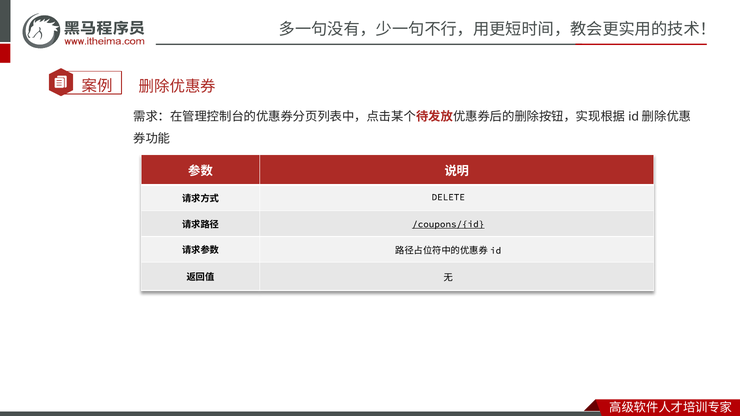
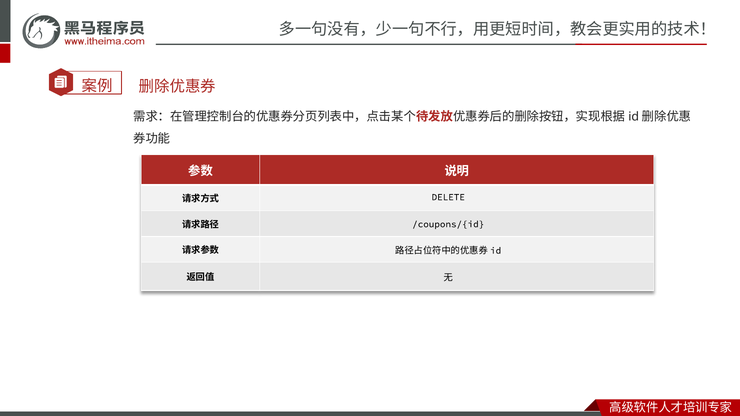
/coupons/{id underline: present -> none
